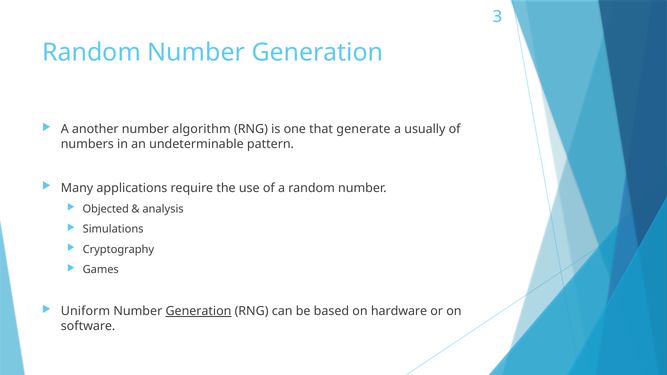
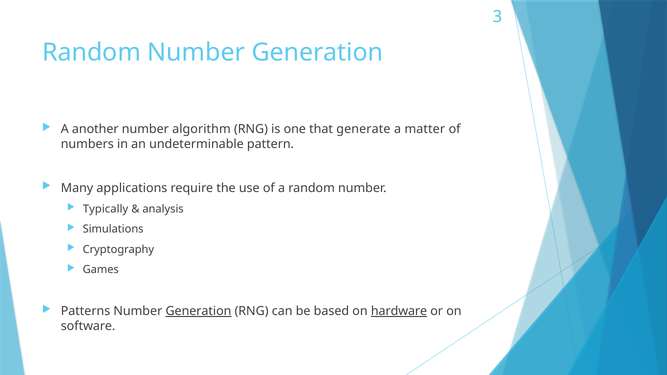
usually: usually -> matter
Objected: Objected -> Typically
Uniform: Uniform -> Patterns
hardware underline: none -> present
